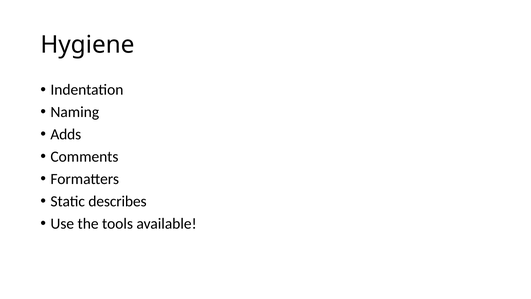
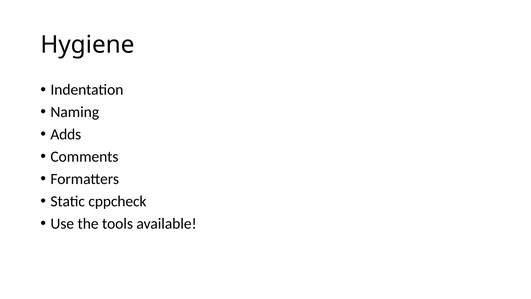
describes: describes -> cppcheck
